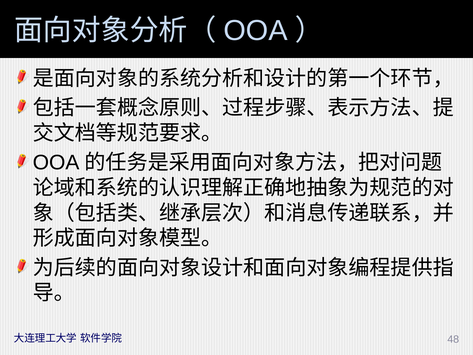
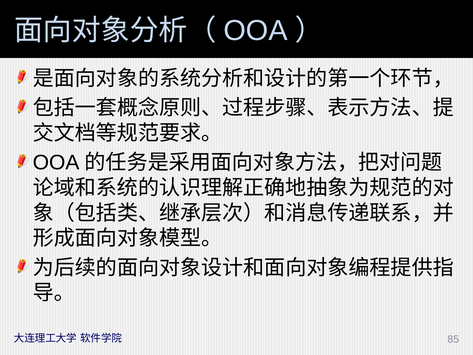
48: 48 -> 85
